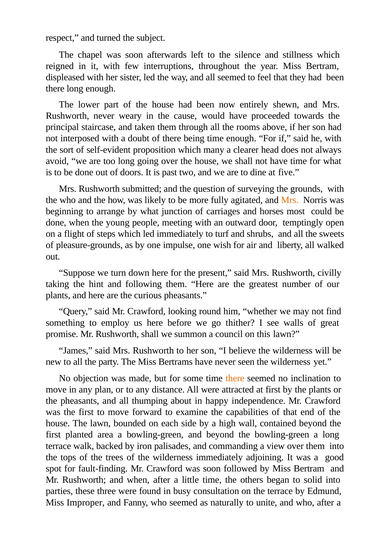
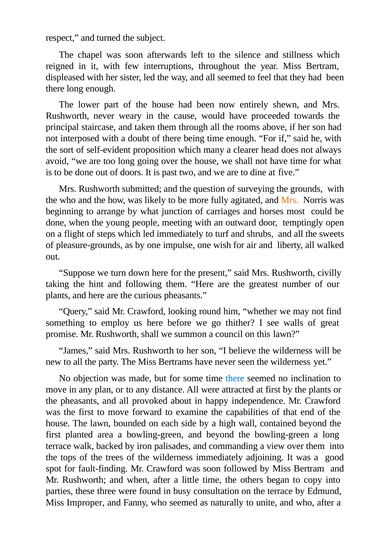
there at (235, 378) colour: orange -> blue
thumping: thumping -> provoked
solid: solid -> copy
